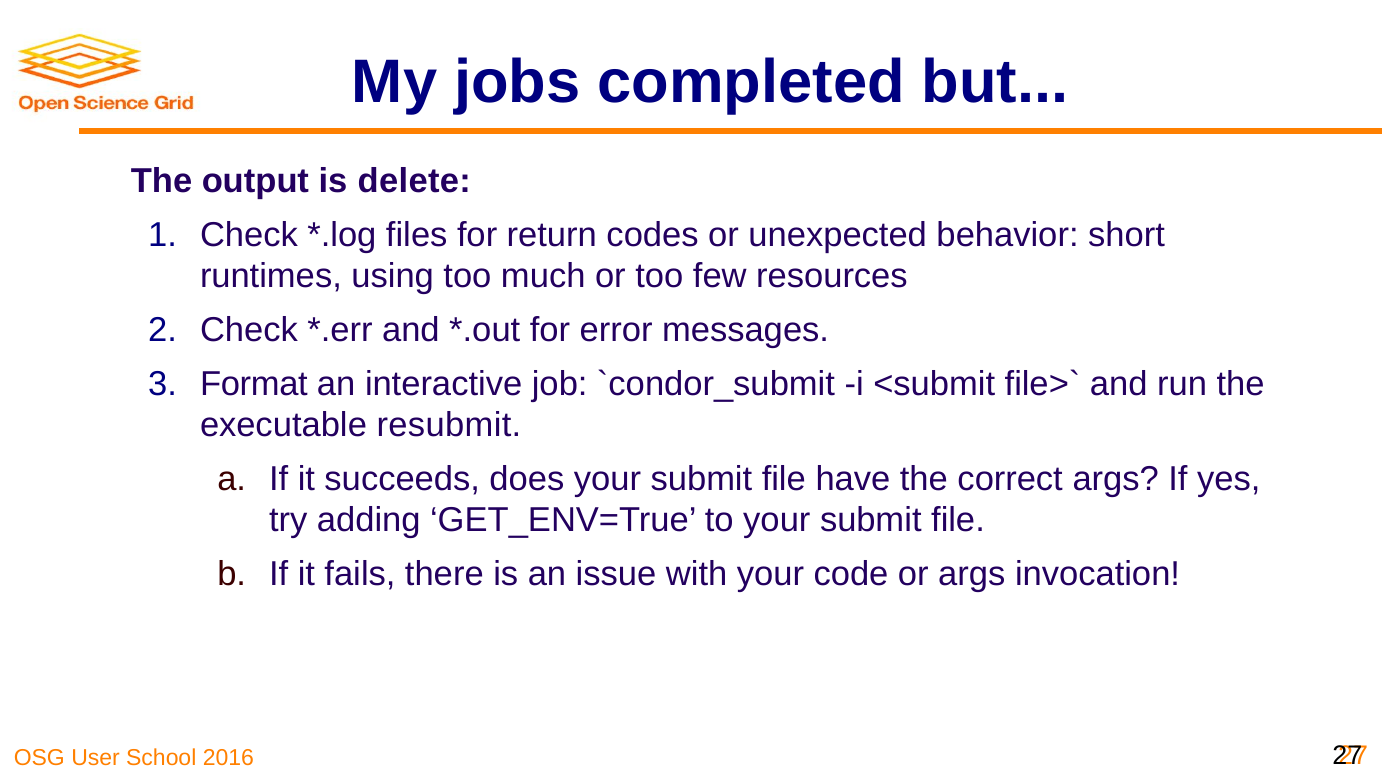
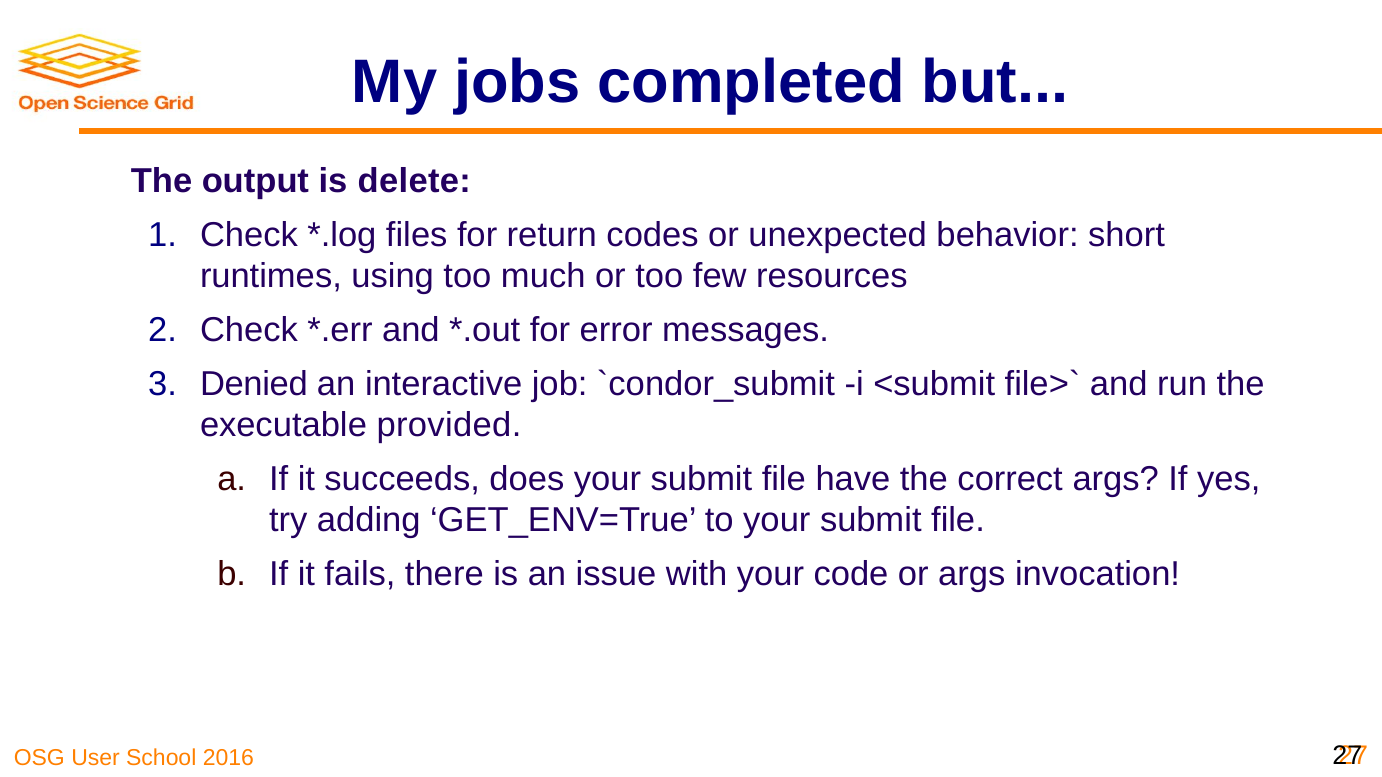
Format: Format -> Denied
resubmit: resubmit -> provided
